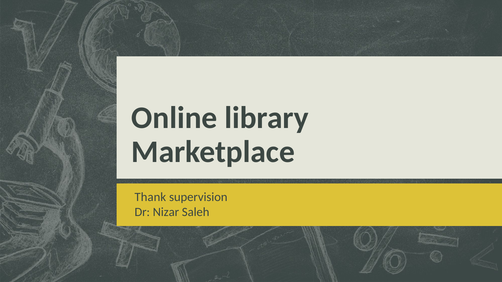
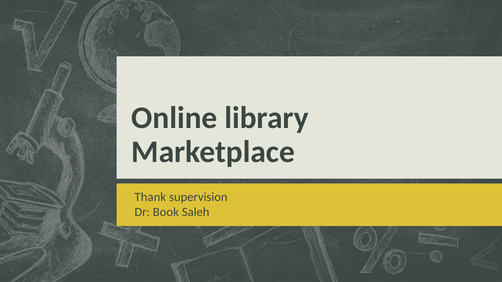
Nizar: Nizar -> Book
